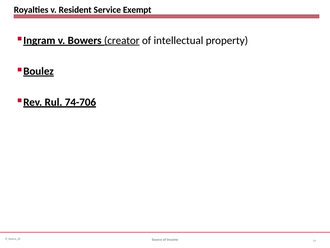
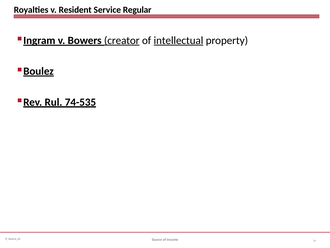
Exempt: Exempt -> Regular
intellectual underline: none -> present
74-706: 74-706 -> 74-535
